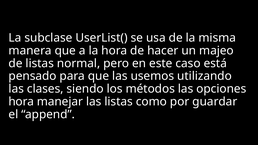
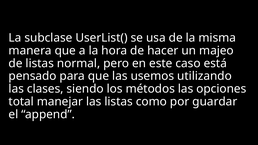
hora at (21, 102): hora -> total
